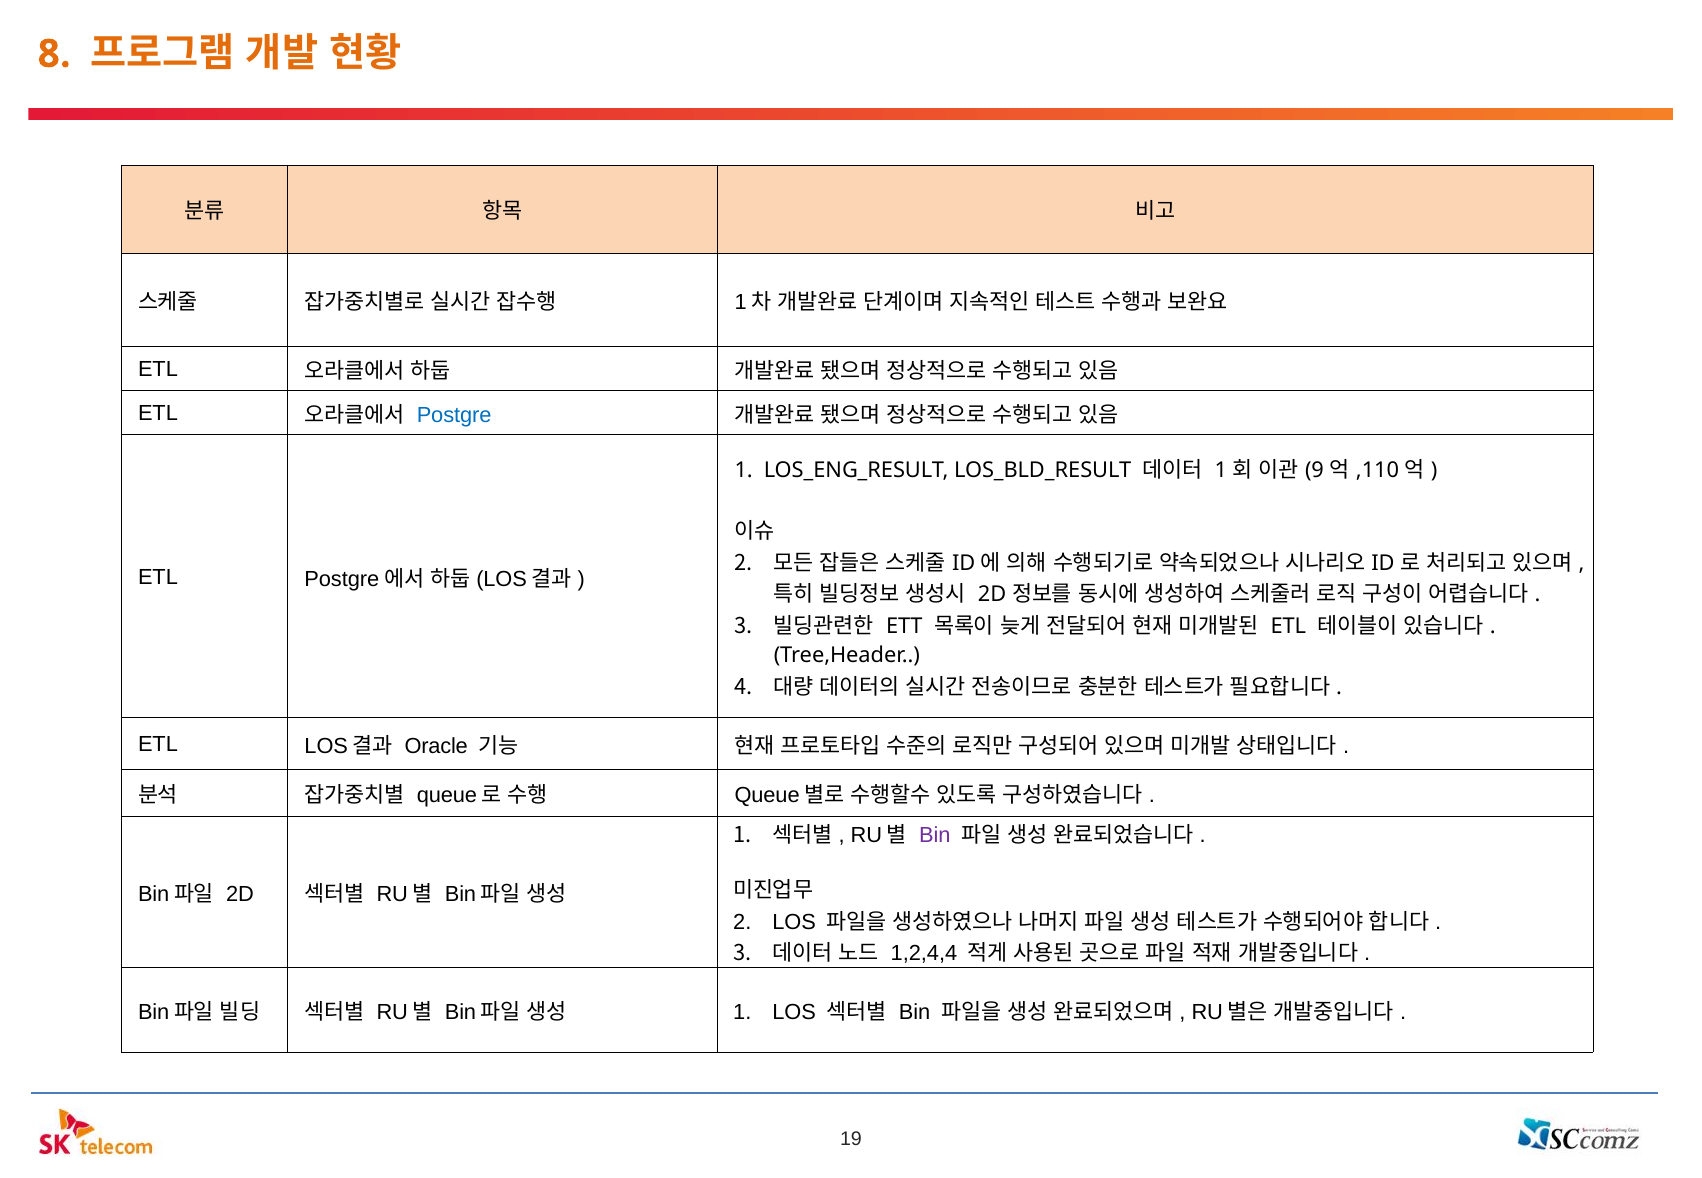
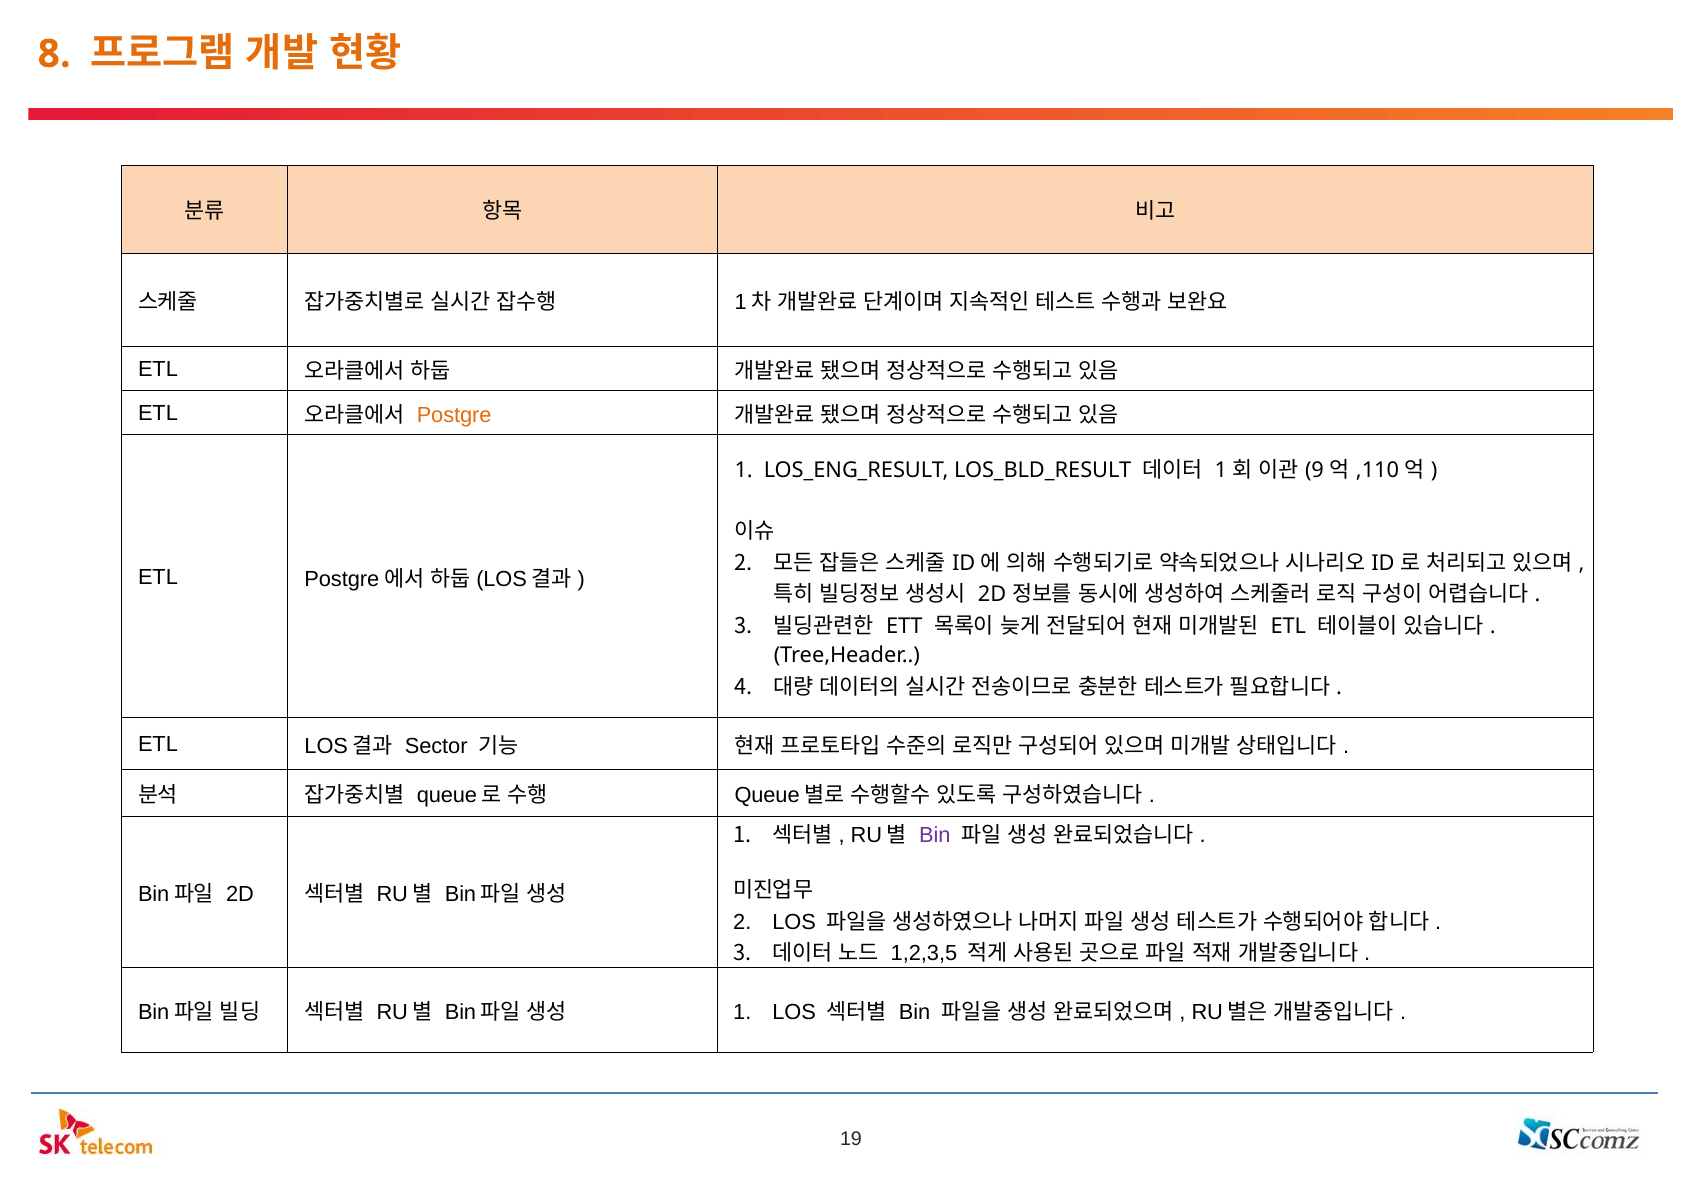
Postgre colour: blue -> orange
Oracle: Oracle -> Sector
1,2,4,4: 1,2,4,4 -> 1,2,3,5
